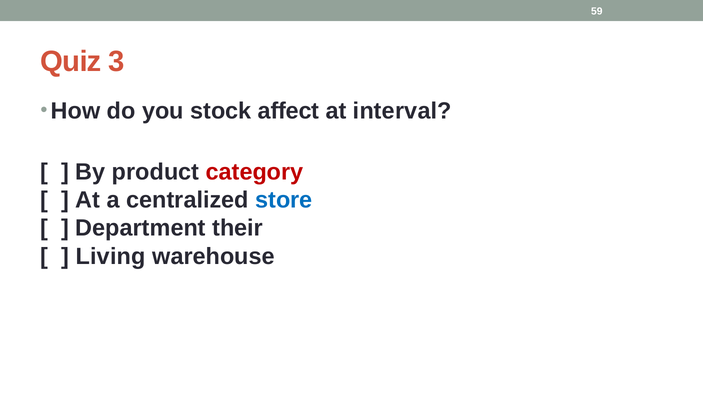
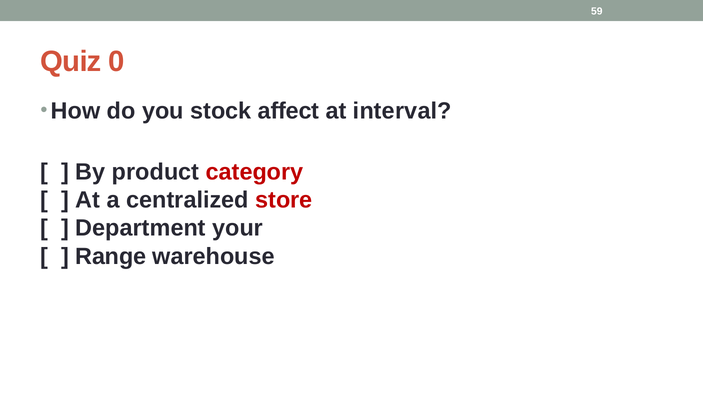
3: 3 -> 0
store colour: blue -> red
their: their -> your
Living: Living -> Range
